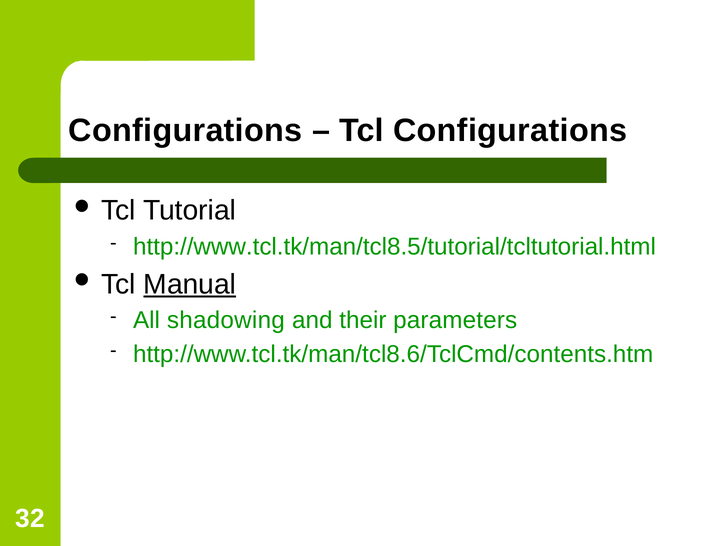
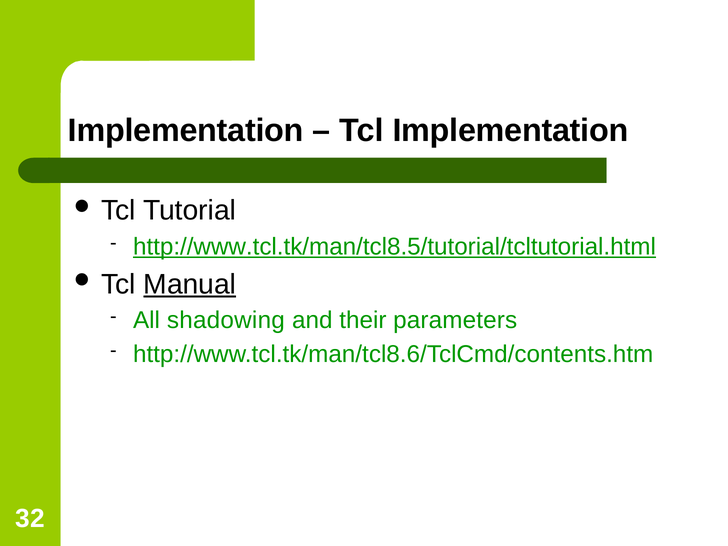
Configurations at (185, 130): Configurations -> Implementation
Tcl Configurations: Configurations -> Implementation
http://www.tcl.tk/man/tcl8.5/tutorial/tcltutorial.html underline: none -> present
